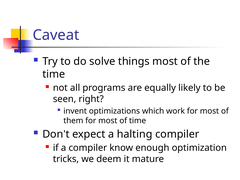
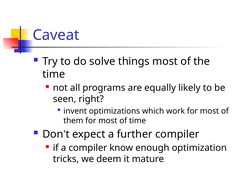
halting: halting -> further
